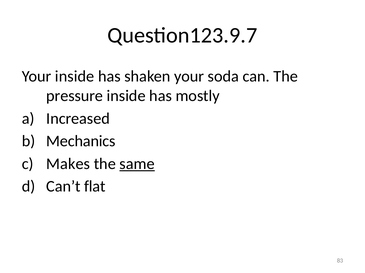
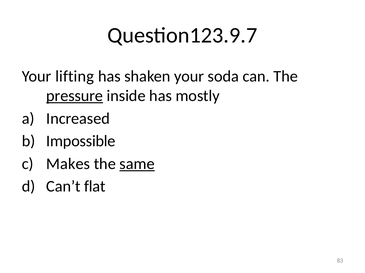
Your inside: inside -> lifting
pressure underline: none -> present
Mechanics: Mechanics -> Impossible
